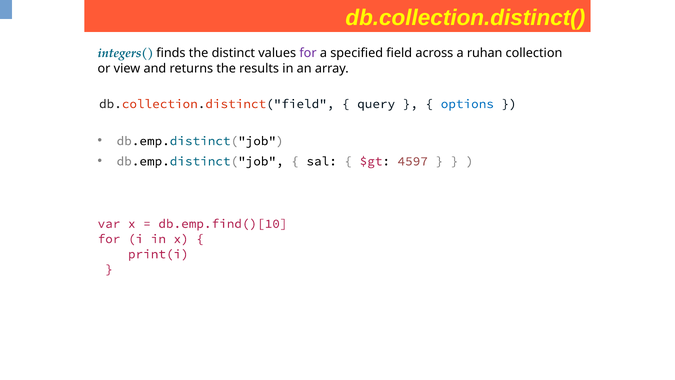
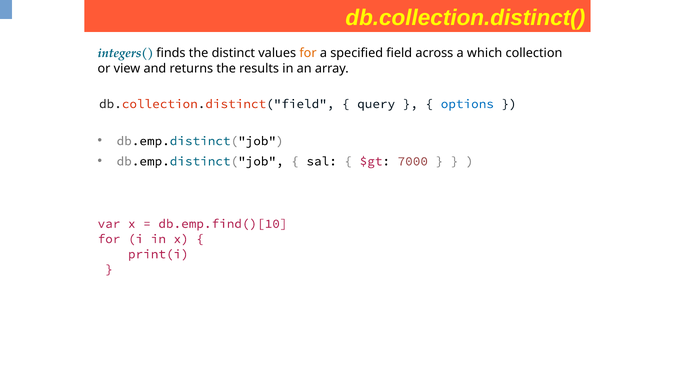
for at (308, 53) colour: purple -> orange
ruhan: ruhan -> which
4597: 4597 -> 7000
